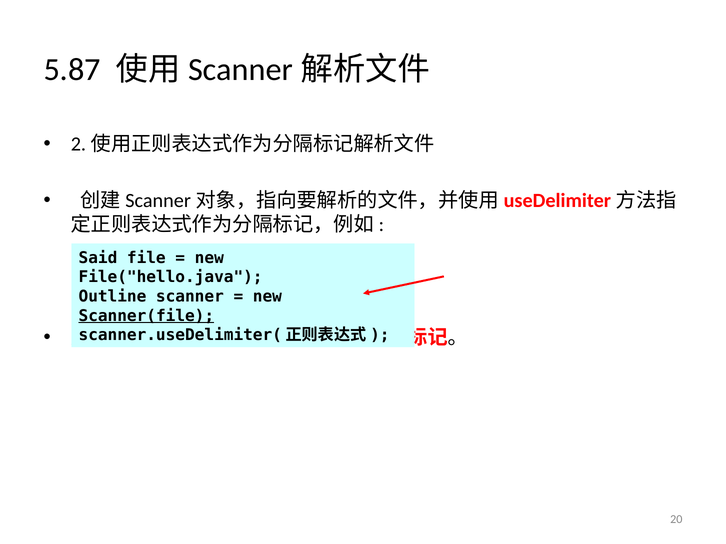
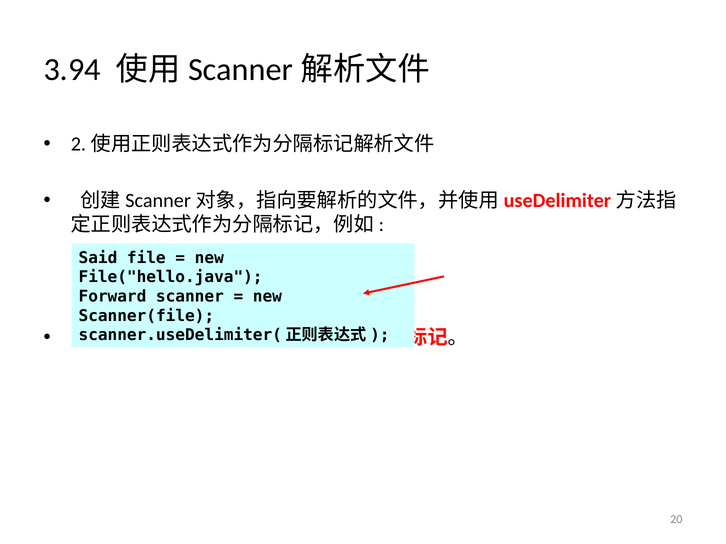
5.87: 5.87 -> 3.94
Outline: Outline -> Forward
Scanner(file underline: present -> none
